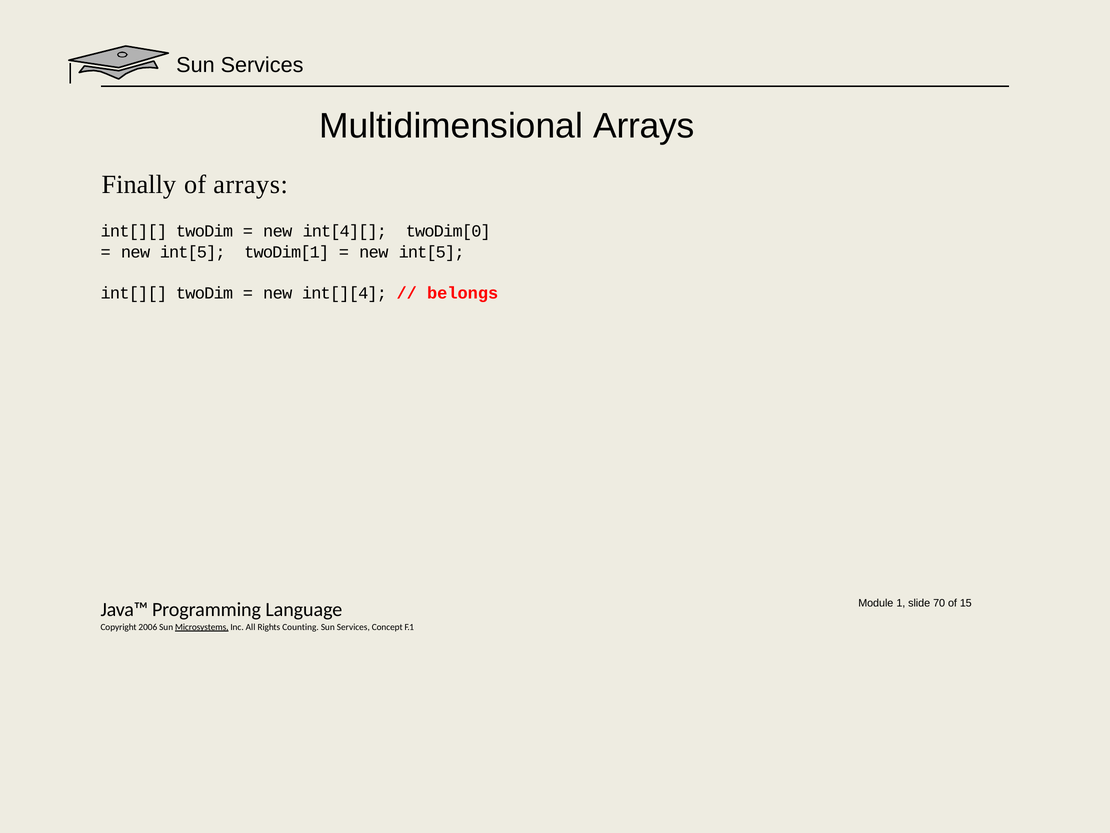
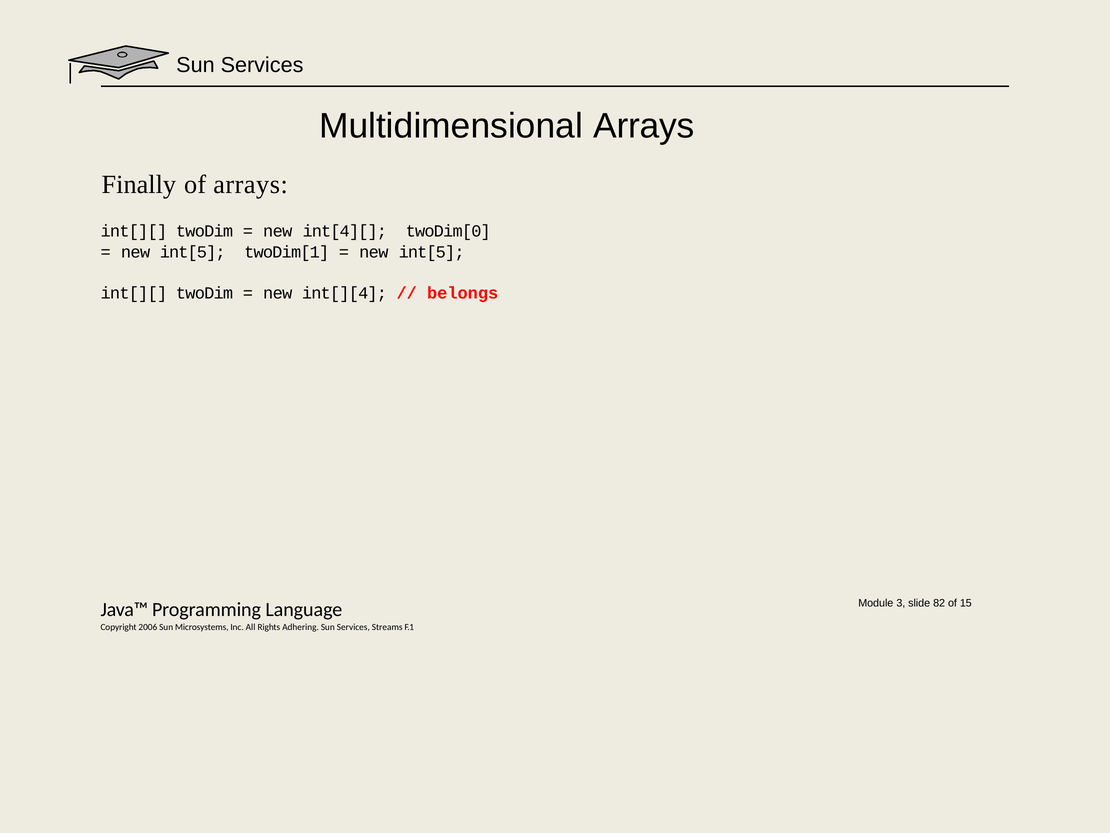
1: 1 -> 3
70: 70 -> 82
Microsystems underline: present -> none
Counting: Counting -> Adhering
Concept: Concept -> Streams
